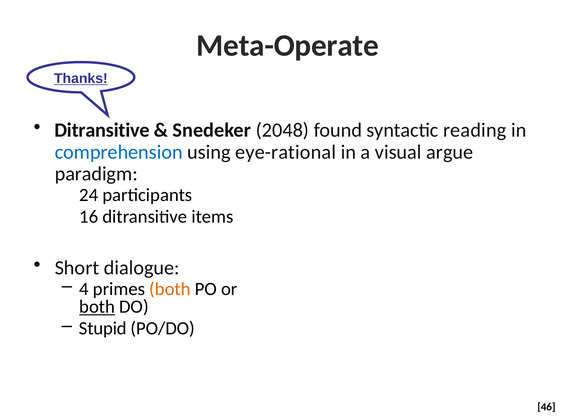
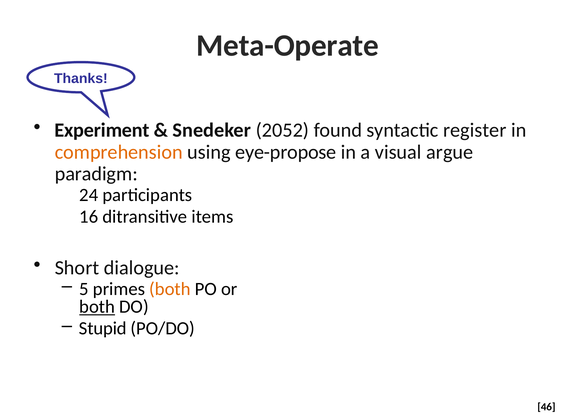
Thanks underline: present -> none
Ditransitive at (102, 130): Ditransitive -> Experiment
2048: 2048 -> 2052
reading: reading -> register
comprehension colour: blue -> orange
eye-rational: eye-rational -> eye-propose
4: 4 -> 5
